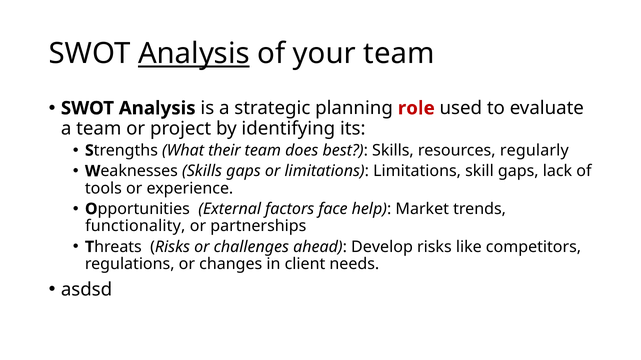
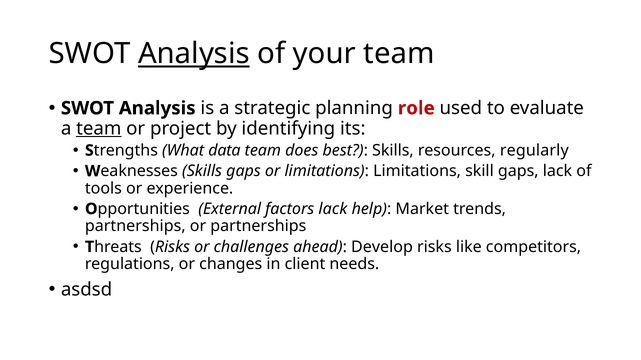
team at (99, 129) underline: none -> present
their: their -> data
factors face: face -> lack
functionality at (135, 227): functionality -> partnerships
